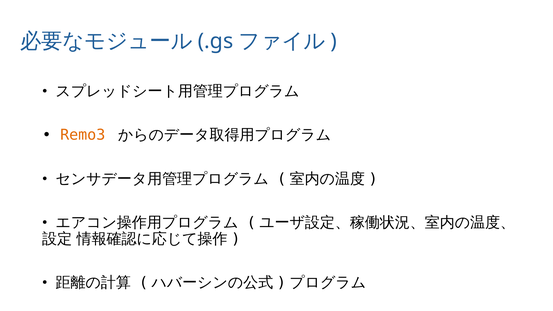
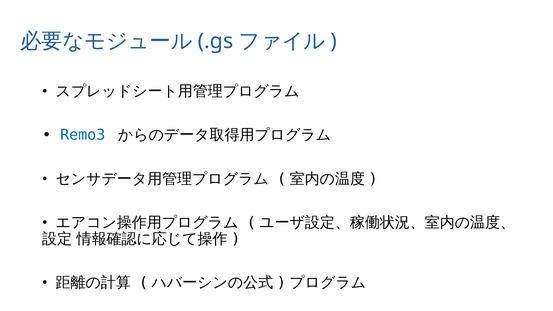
Remo3 colour: orange -> blue
